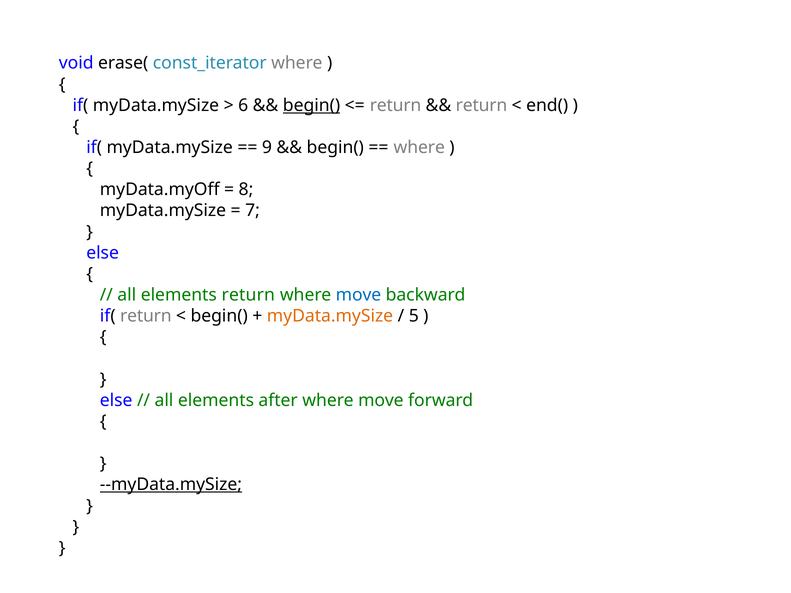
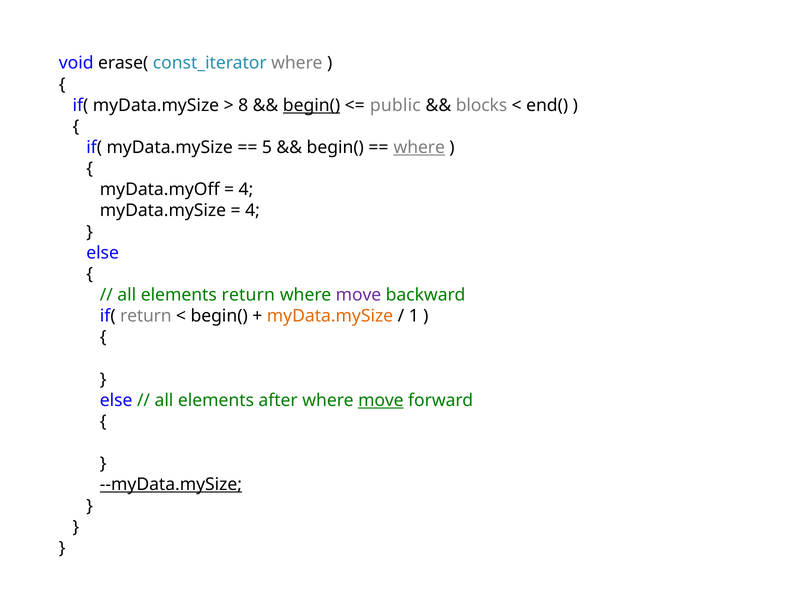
6: 6 -> 8
return at (396, 105): return -> public
return at (482, 105): return -> blocks
9: 9 -> 5
where at (419, 148) underline: none -> present
8 at (246, 190): 8 -> 4
7 at (253, 211): 7 -> 4
move at (358, 295) colour: blue -> purple
5: 5 -> 1
move at (381, 401) underline: none -> present
